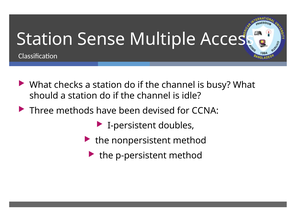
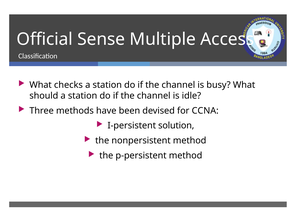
Station at (45, 39): Station -> Official
doubles: doubles -> solution
